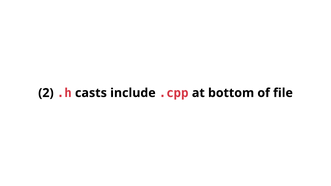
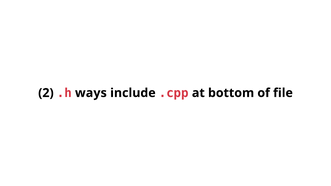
casts: casts -> ways
